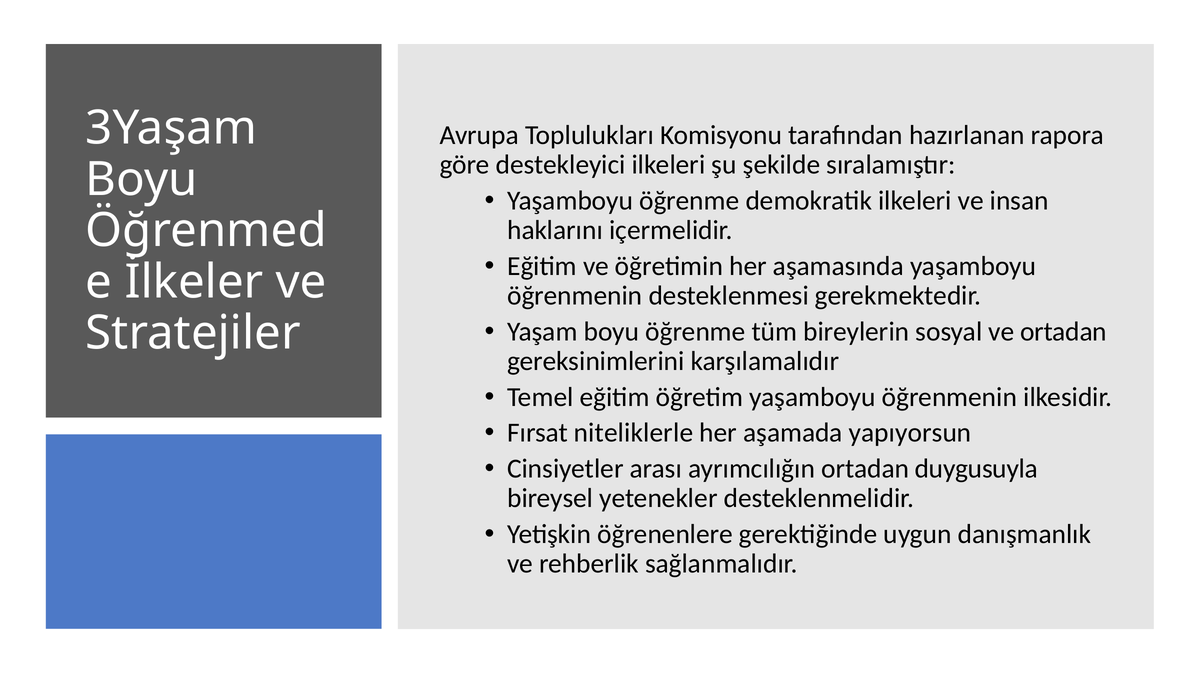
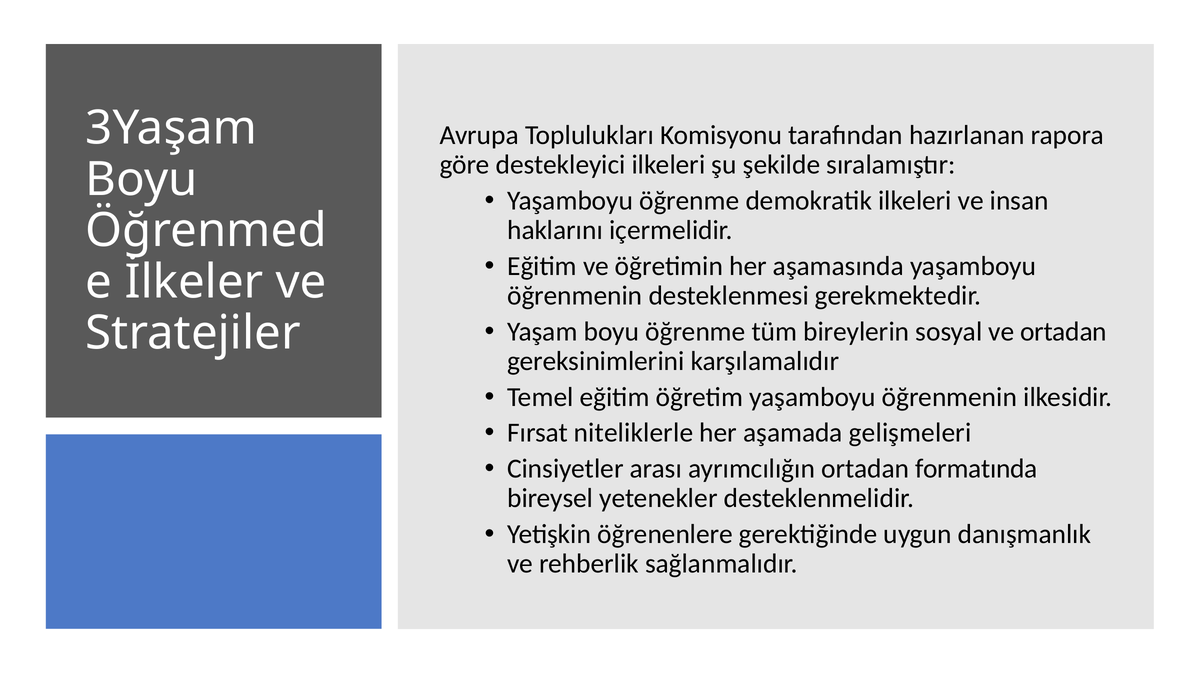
yapıyorsun: yapıyorsun -> gelişmeleri
duygusuyla: duygusuyla -> formatında
